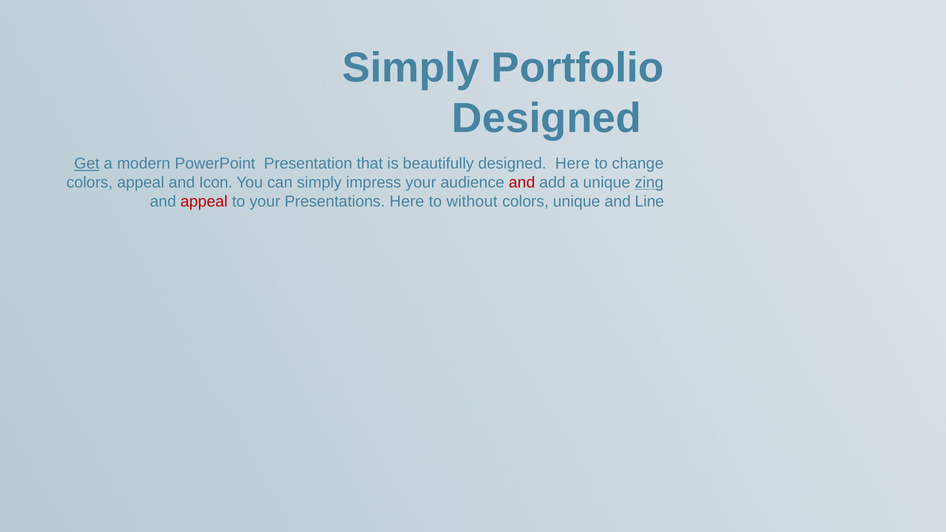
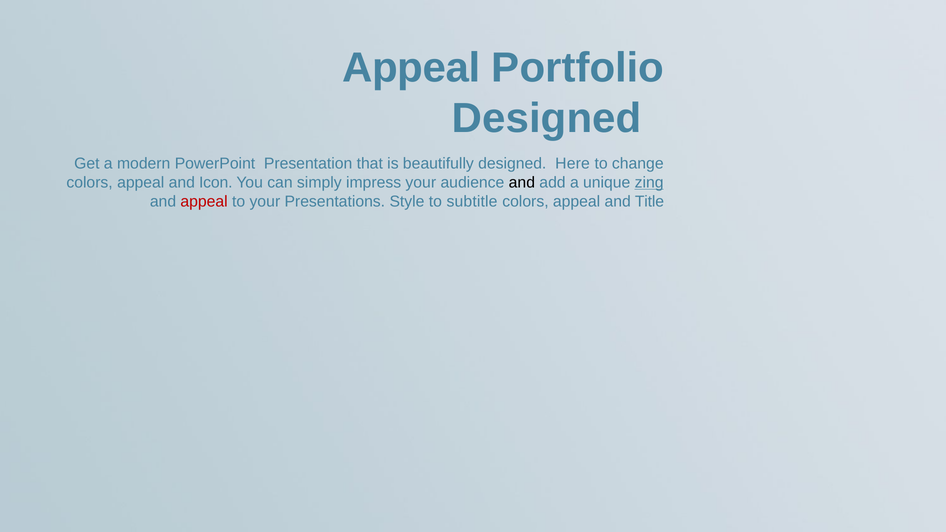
Simply at (411, 68): Simply -> Appeal
Get underline: present -> none
and at (522, 183) colour: red -> black
Presentations Here: Here -> Style
without: without -> subtitle
unique at (577, 201): unique -> appeal
Line: Line -> Title
